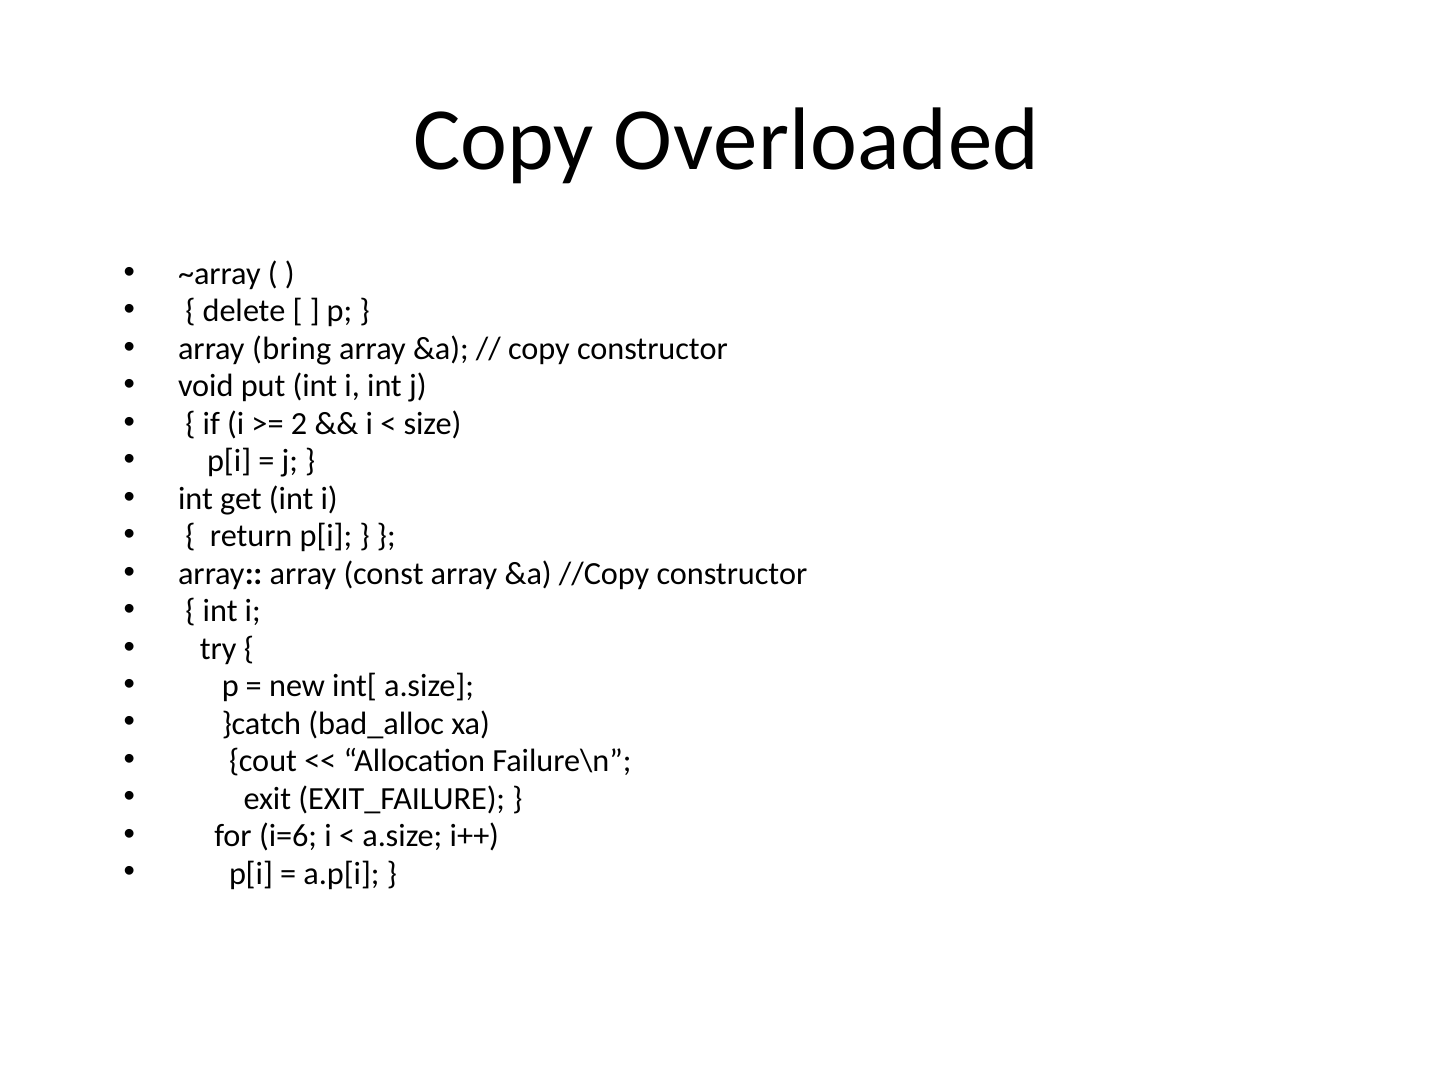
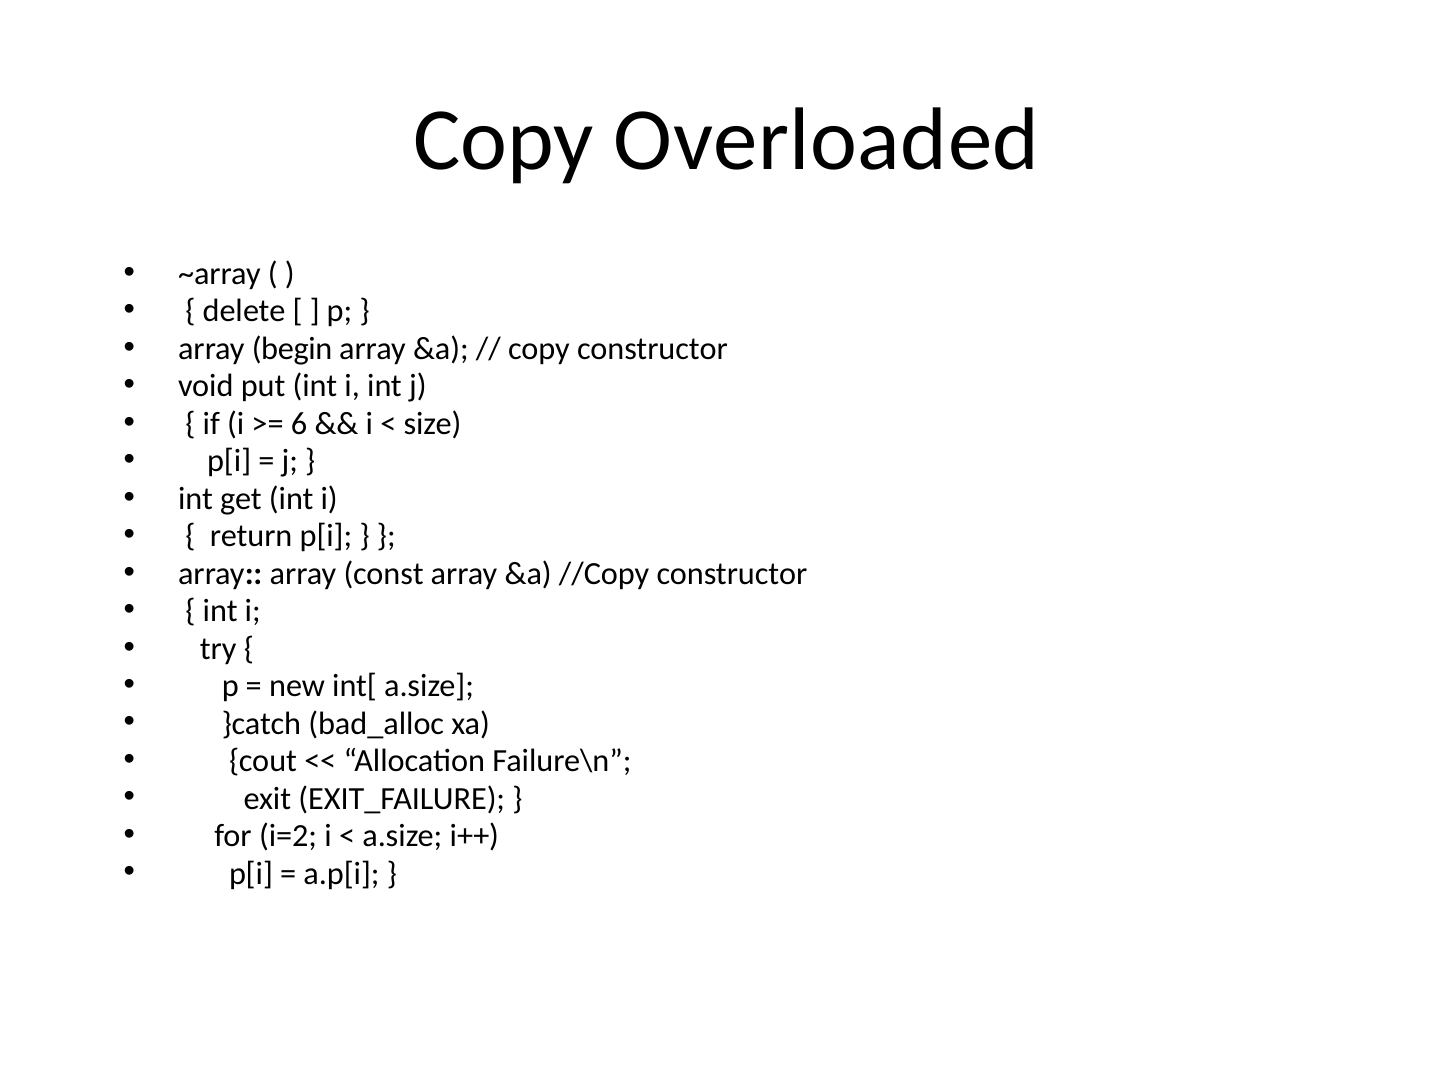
bring: bring -> begin
2: 2 -> 6
i=6: i=6 -> i=2
